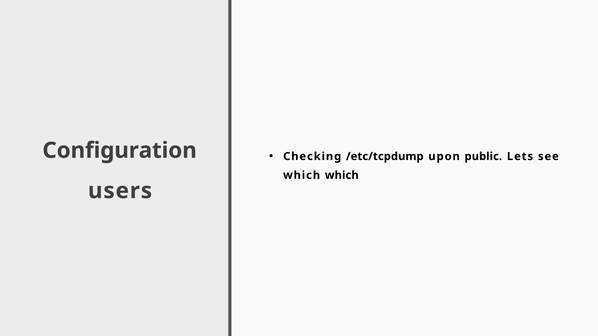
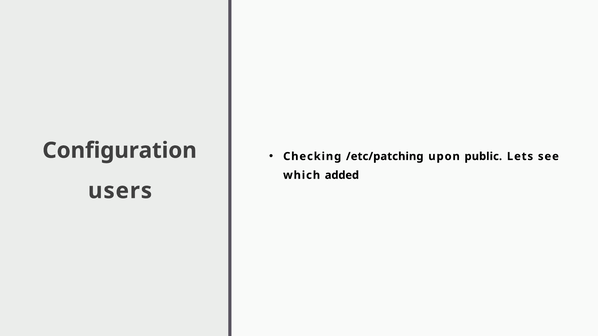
/etc/tcpdump: /etc/tcpdump -> /etc/patching
which which: which -> added
